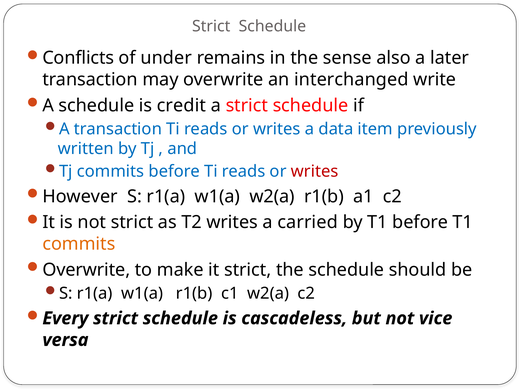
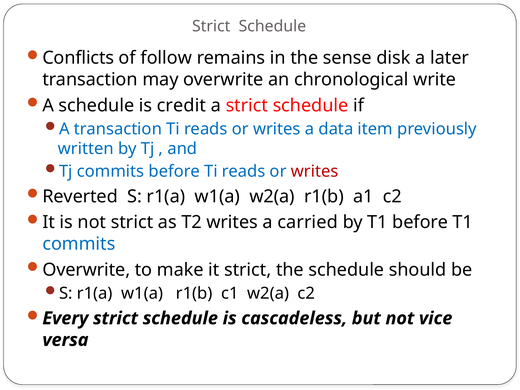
under: under -> follow
also: also -> disk
interchanged: interchanged -> chronological
However: However -> Reverted
commits at (79, 244) colour: orange -> blue
